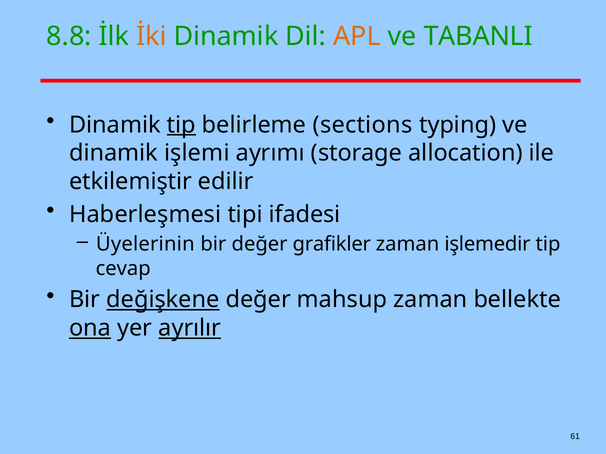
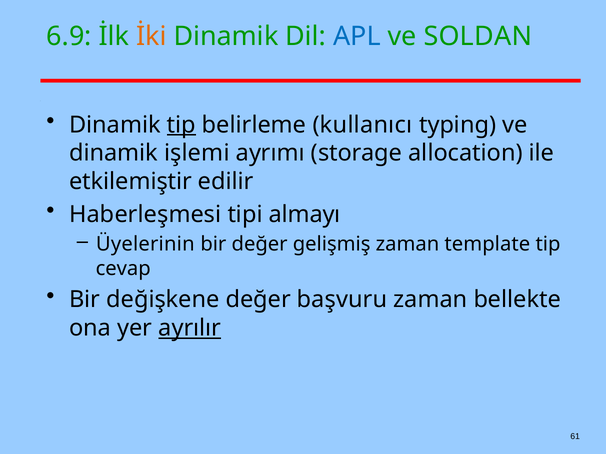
8.8: 8.8 -> 6.9
APL colour: orange -> blue
TABANLI: TABANLI -> SOLDAN
sections: sections -> kullanıcı
ifadesi: ifadesi -> almayı
grafikler: grafikler -> gelişmiş
işlemedir: işlemedir -> template
değişkene underline: present -> none
mahsup: mahsup -> başvuru
ona underline: present -> none
